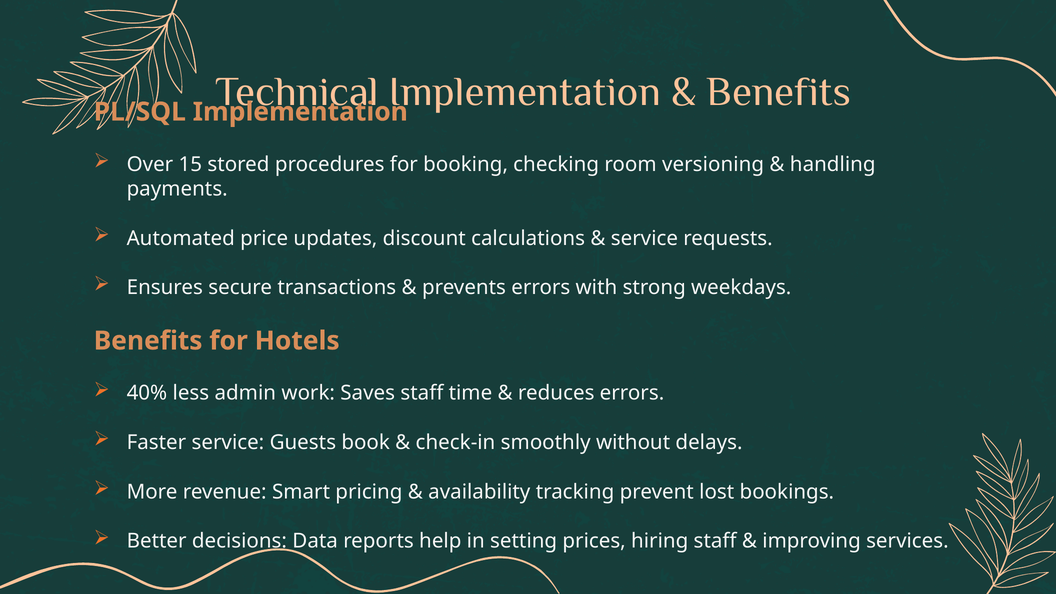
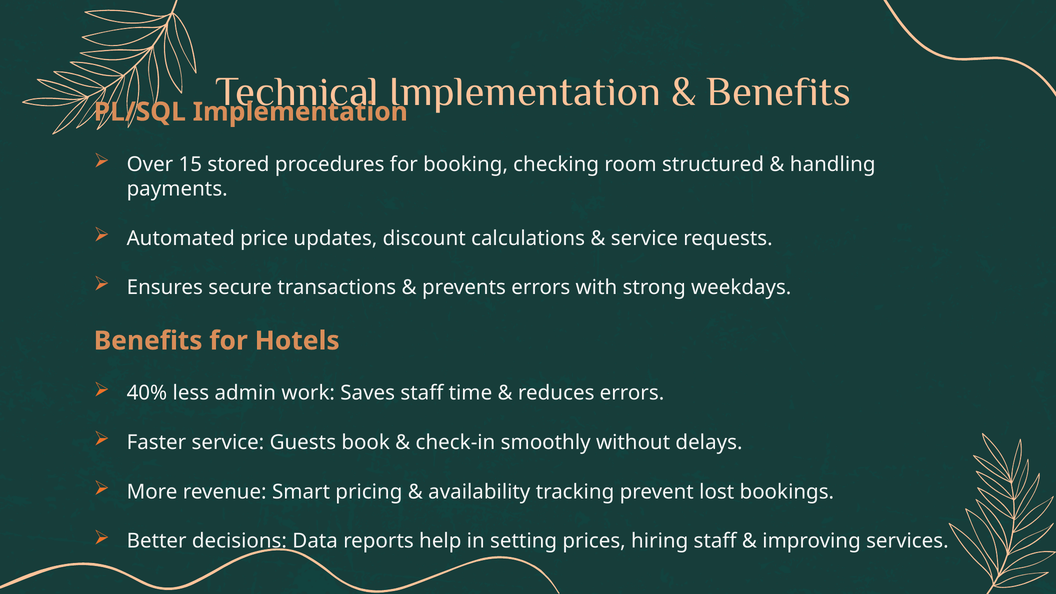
versioning: versioning -> structured
